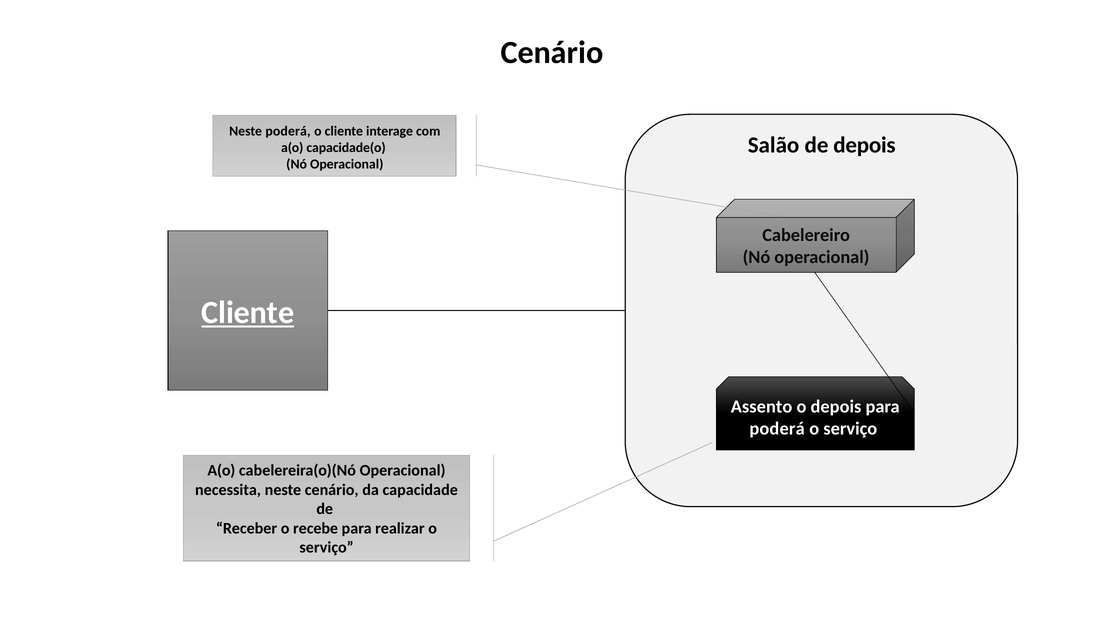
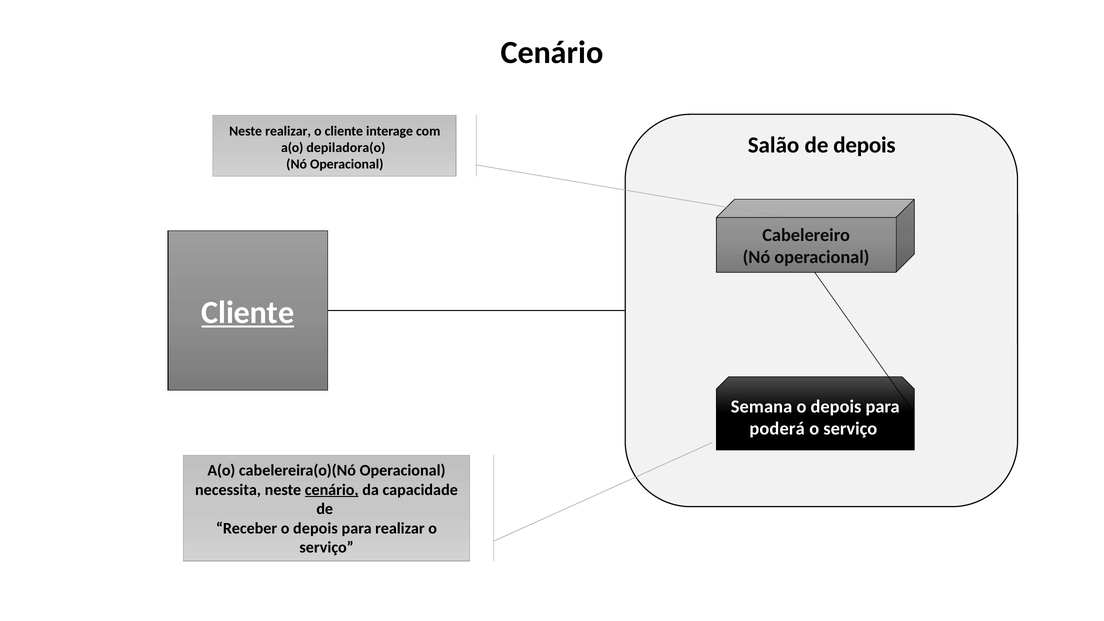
Neste poderá: poderá -> realizar
capacidade(o: capacidade(o -> depiladora(o
Assento: Assento -> Semana
cenário at (332, 490) underline: none -> present
Receber o recebe: recebe -> depois
